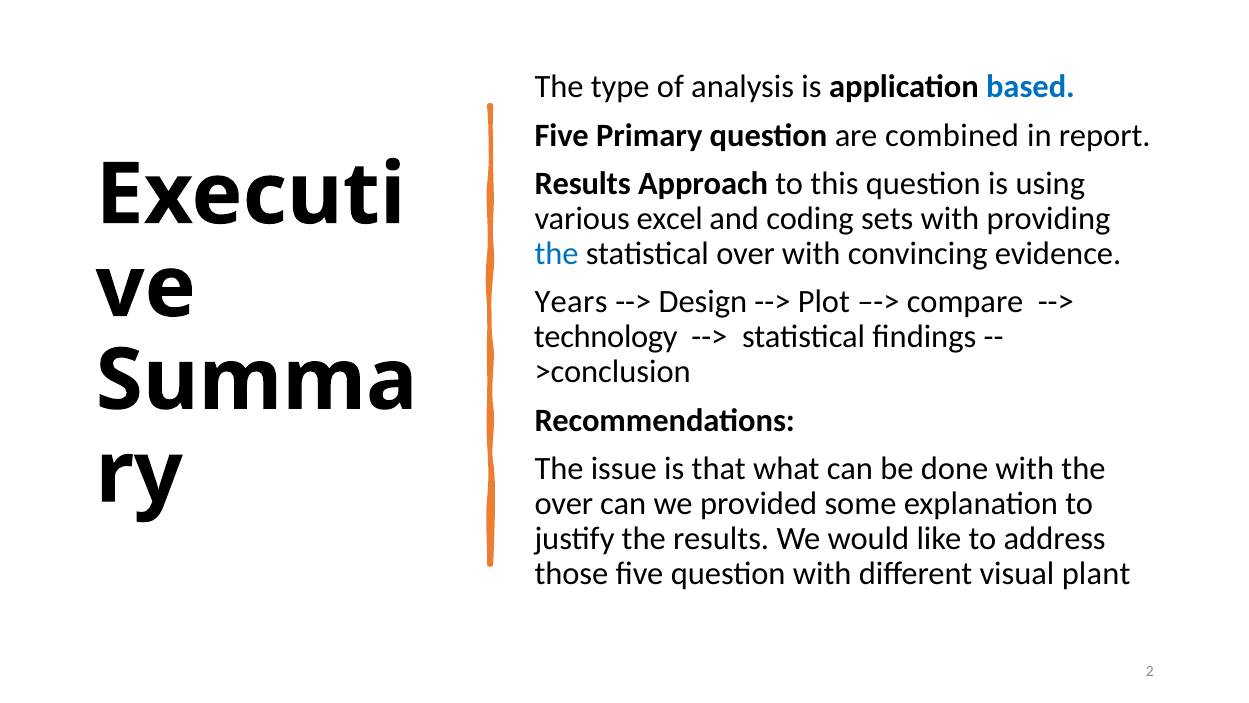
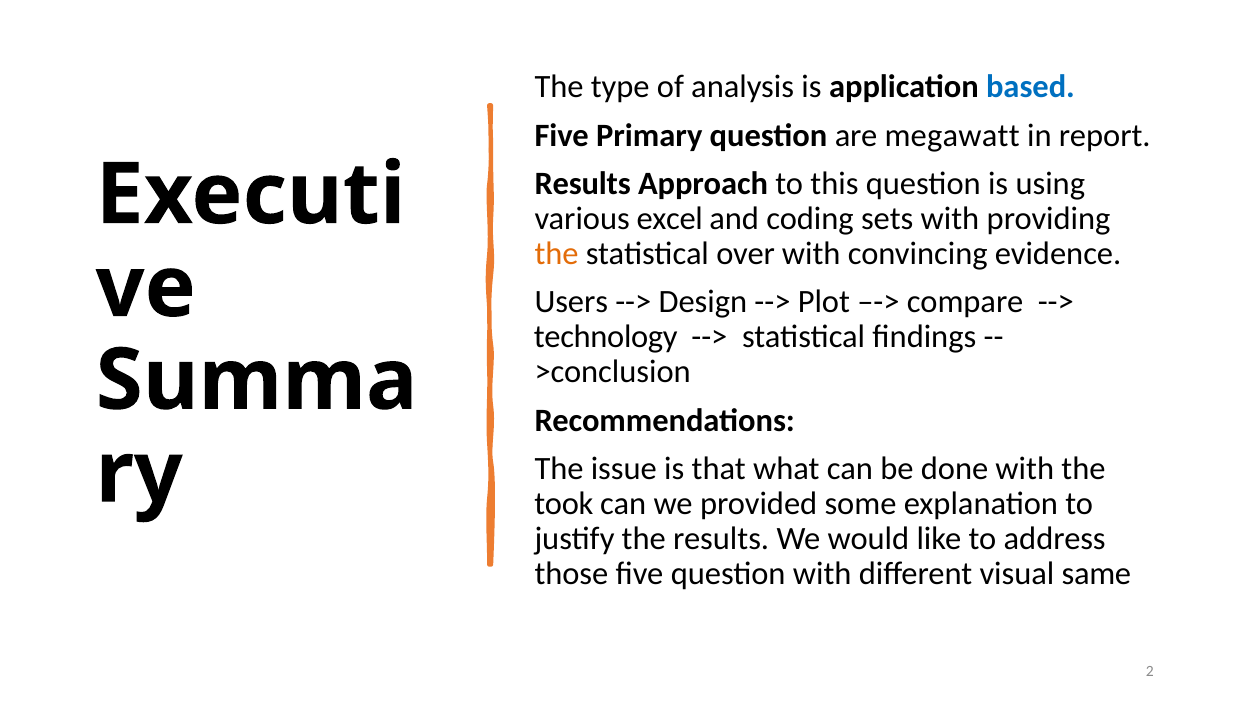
combined: combined -> megawatt
the at (557, 254) colour: blue -> orange
Years: Years -> Users
over at (564, 503): over -> took
plant: plant -> same
